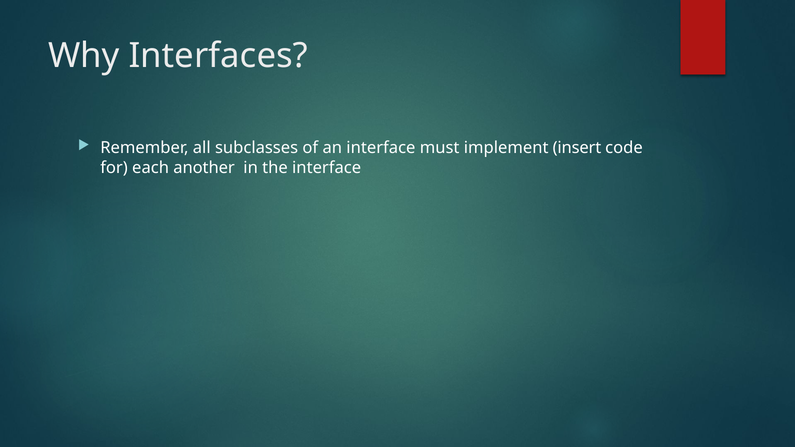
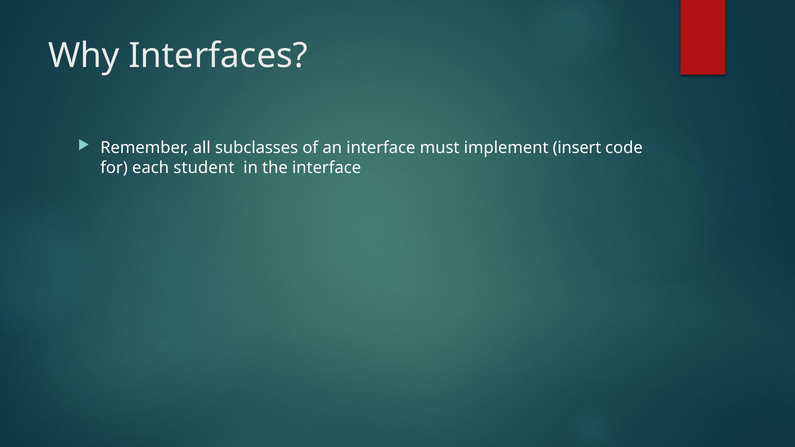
another: another -> student
